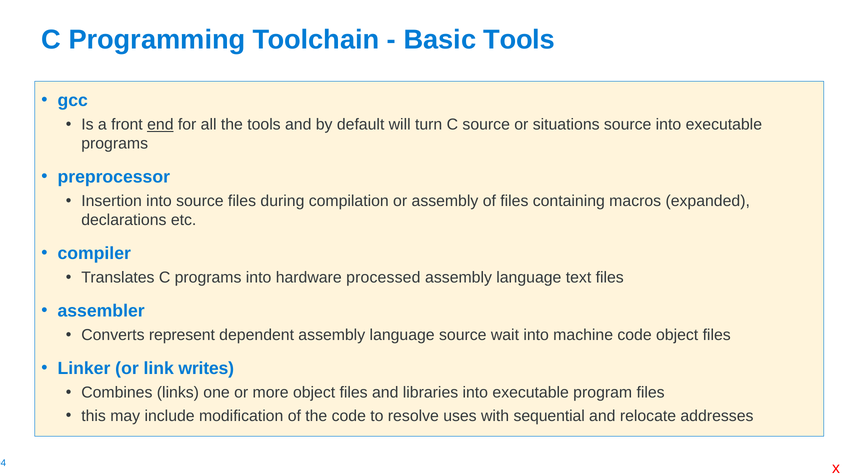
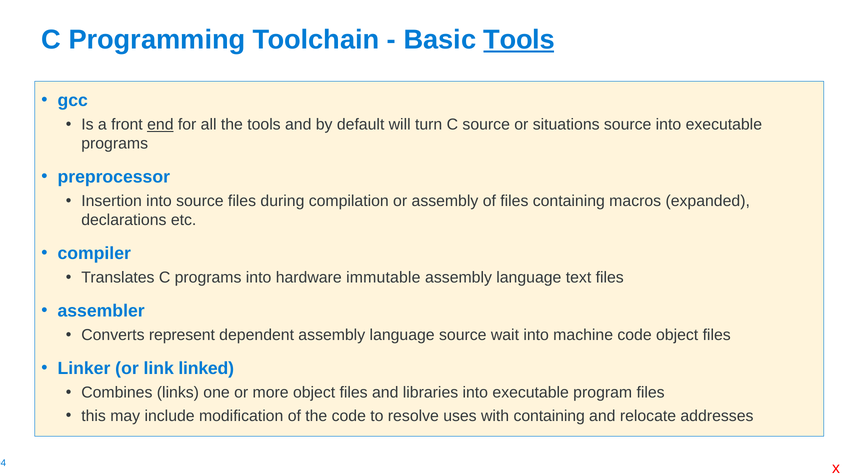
Tools at (519, 40) underline: none -> present
processed: processed -> immutable
writes: writes -> linked
with sequential: sequential -> containing
